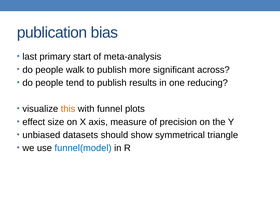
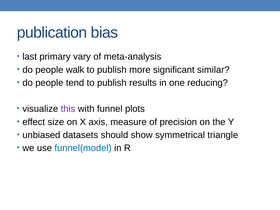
start: start -> vary
across: across -> similar
this colour: orange -> purple
